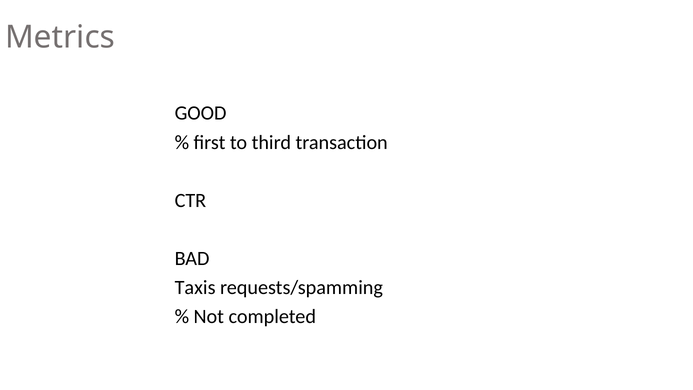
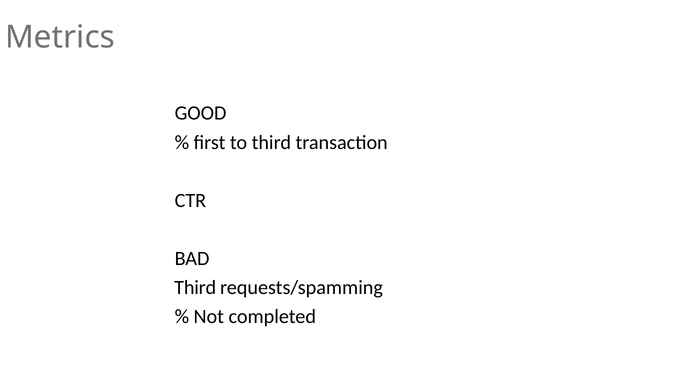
Taxis at (195, 287): Taxis -> Third
